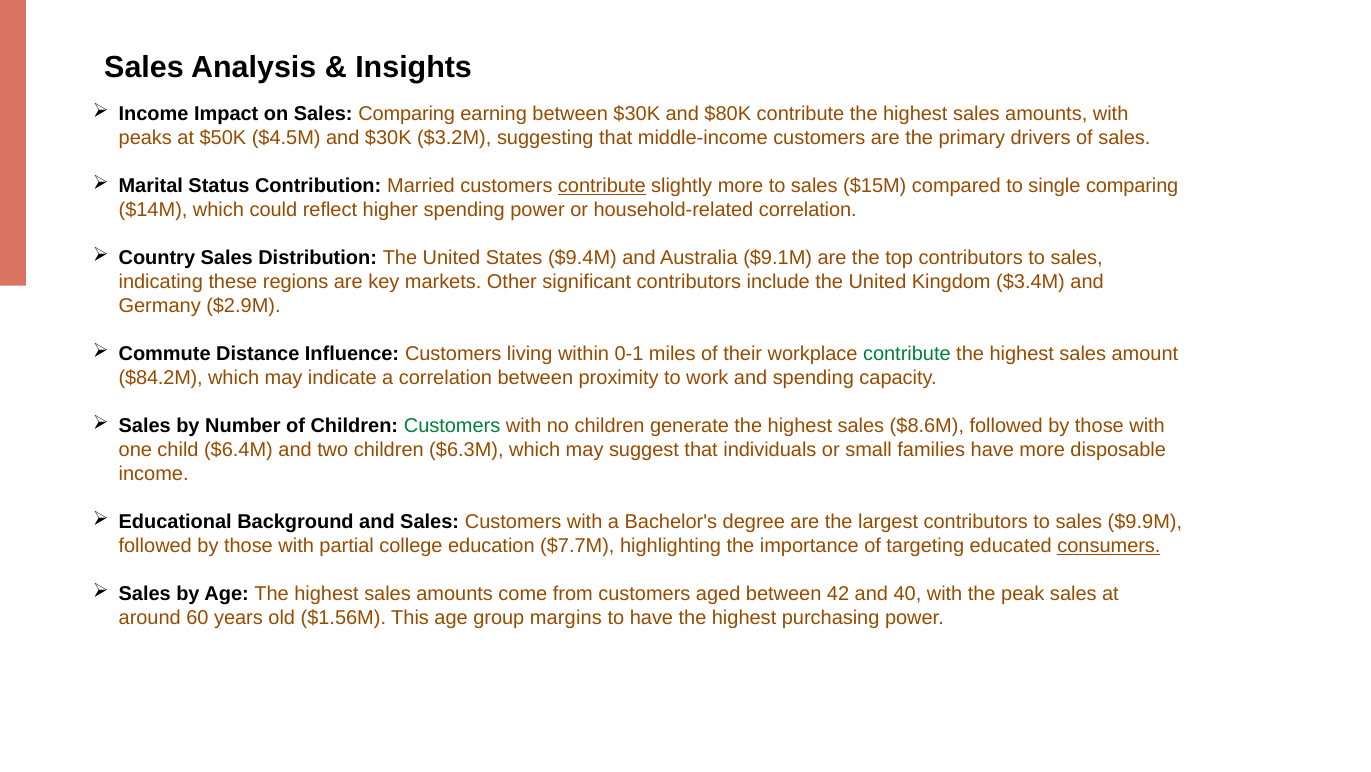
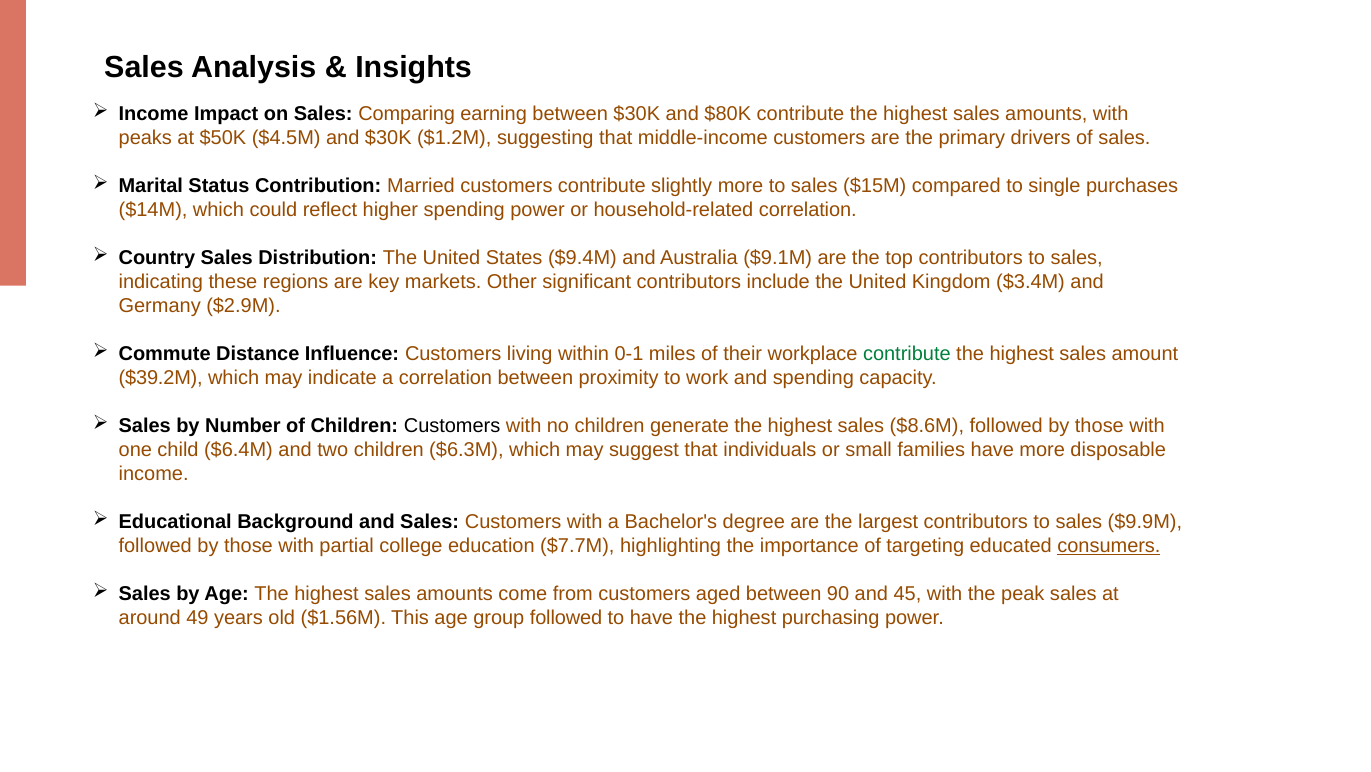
$3.2M: $3.2M -> $1.2M
contribute at (602, 186) underline: present -> none
single comparing: comparing -> purchases
$84.2M: $84.2M -> $39.2M
Customers at (452, 426) colour: green -> black
42: 42 -> 90
40: 40 -> 45
60: 60 -> 49
group margins: margins -> followed
